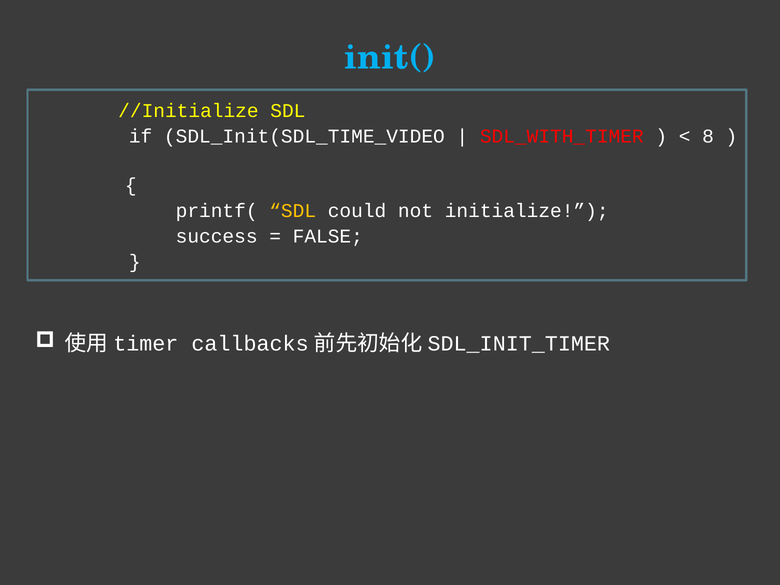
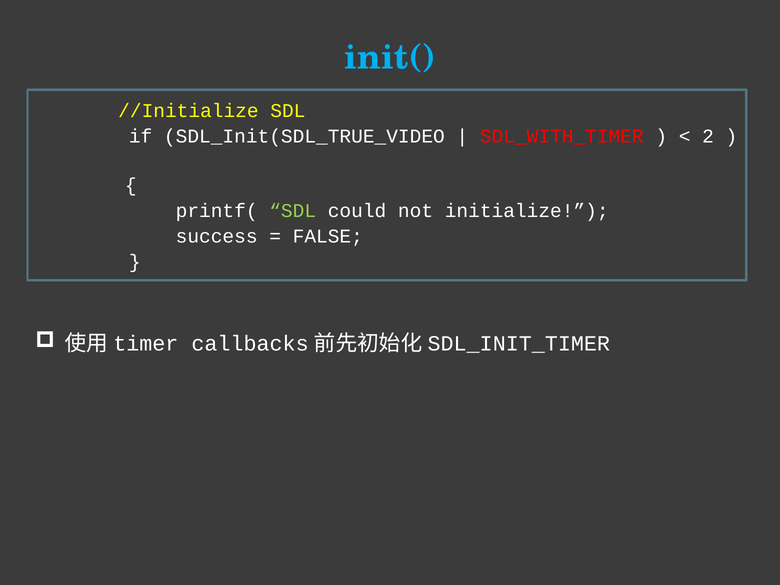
SDL_Init(SDL_TIME_VIDEO: SDL_Init(SDL_TIME_VIDEO -> SDL_Init(SDL_TRUE_VIDEO
8: 8 -> 2
SDL at (293, 211) colour: yellow -> light green
